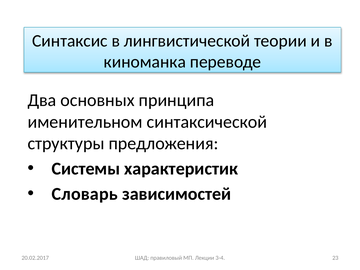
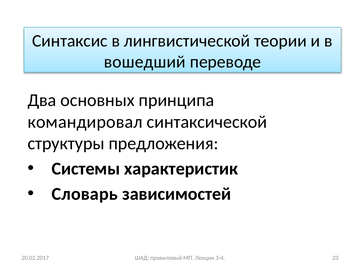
киноманка: киноманка -> вошедший
именительном: именительном -> командировал
